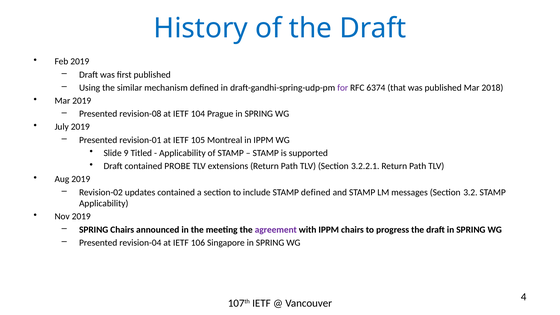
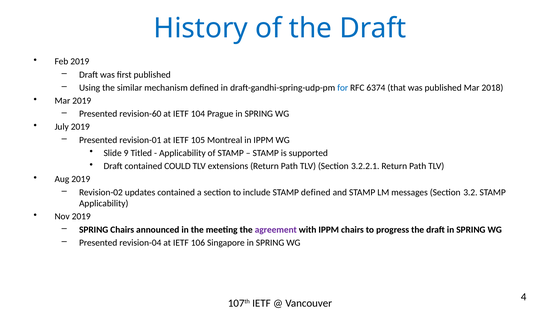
for colour: purple -> blue
revision-08: revision-08 -> revision-60
PROBE: PROBE -> COULD
